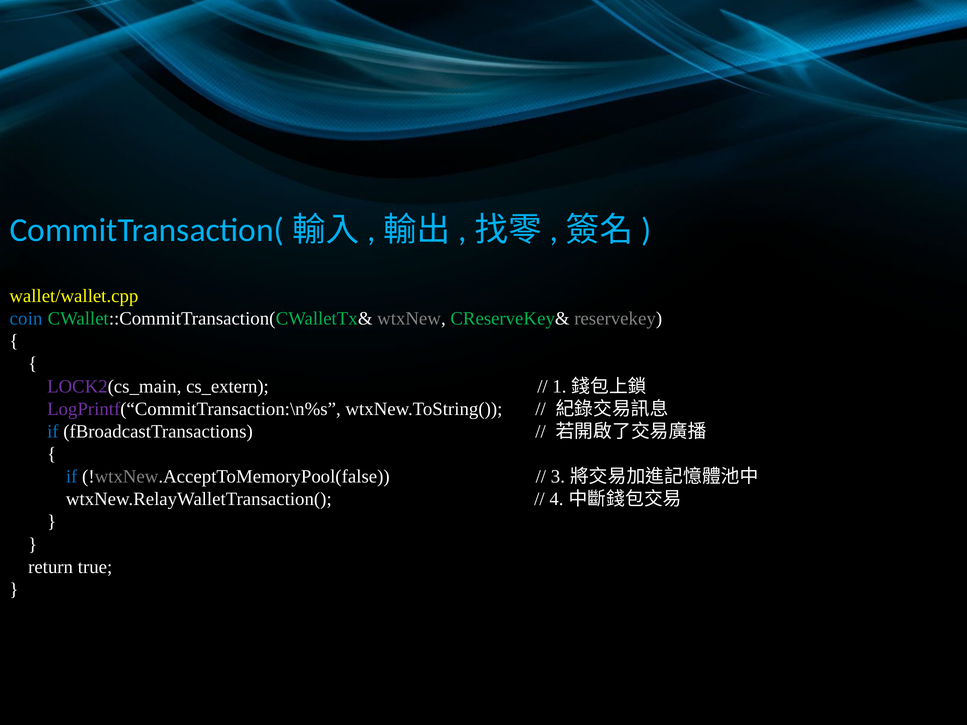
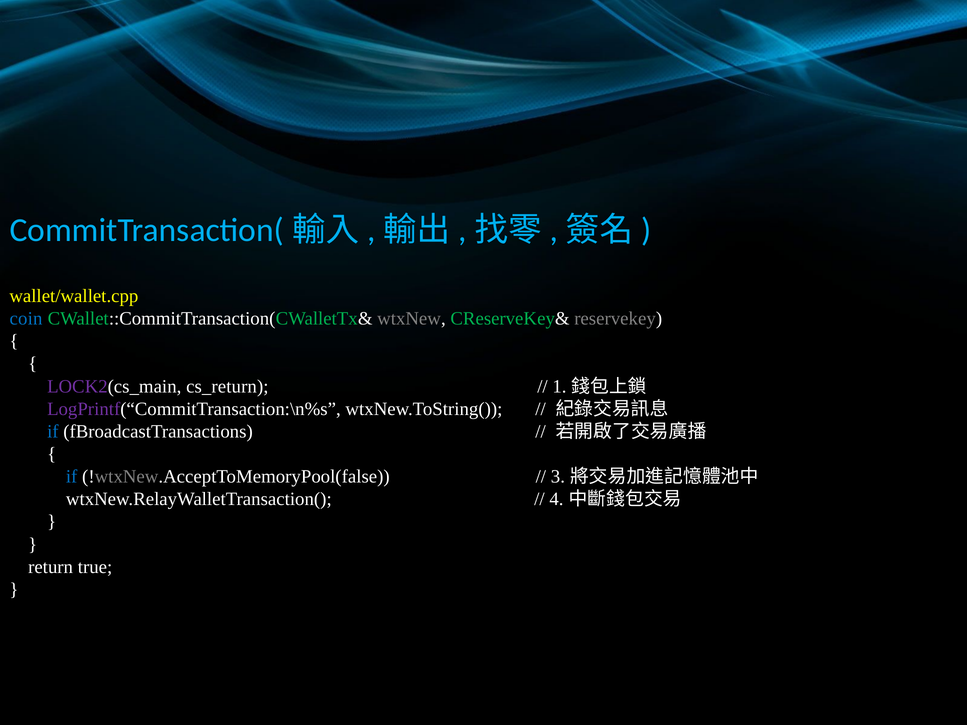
cs_extern: cs_extern -> cs_return
